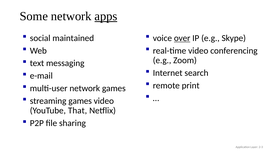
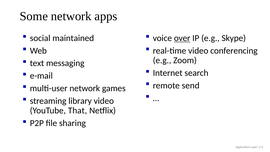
apps underline: present -> none
print: print -> send
streaming games: games -> library
